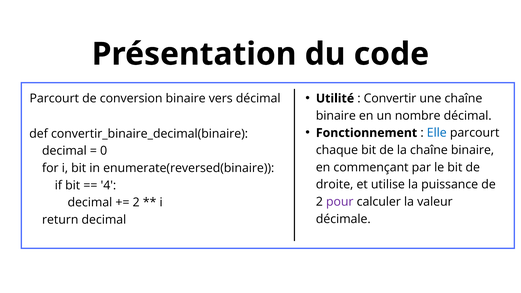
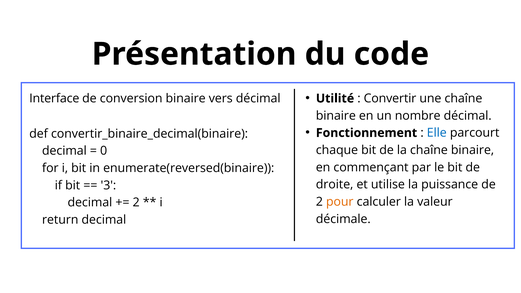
Parcourt at (54, 98): Parcourt -> Interface
4: 4 -> 3
pour colour: purple -> orange
